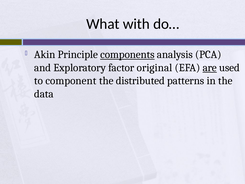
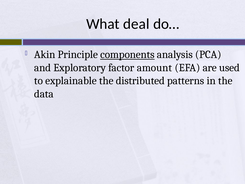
with: with -> deal
original: original -> amount
are underline: present -> none
component: component -> explainable
